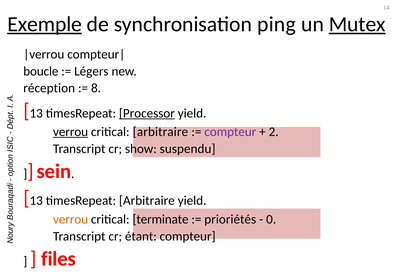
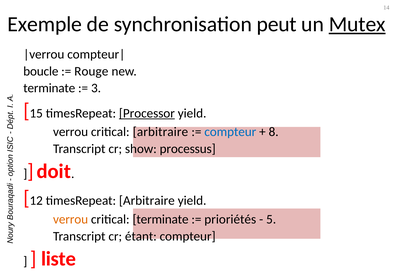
Exemple underline: present -> none
ping: ping -> peut
Légers: Légers -> Rouge
réception at (49, 88): réception -> terminate
8: 8 -> 3
13 at (36, 113): 13 -> 15
verrou at (71, 132) underline: present -> none
compteur at (230, 132) colour: purple -> blue
2: 2 -> 8
suspendu: suspendu -> processus
sein: sein -> doit
13 at (36, 201): 13 -> 12
0: 0 -> 5
files: files -> liste
